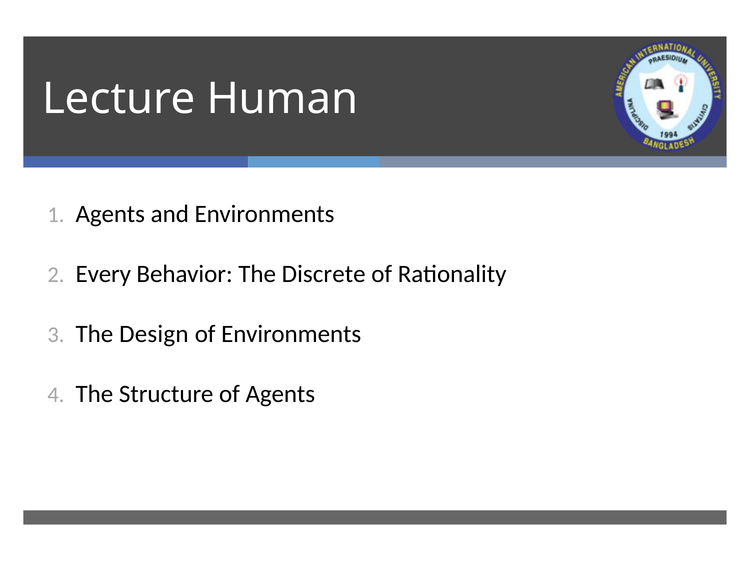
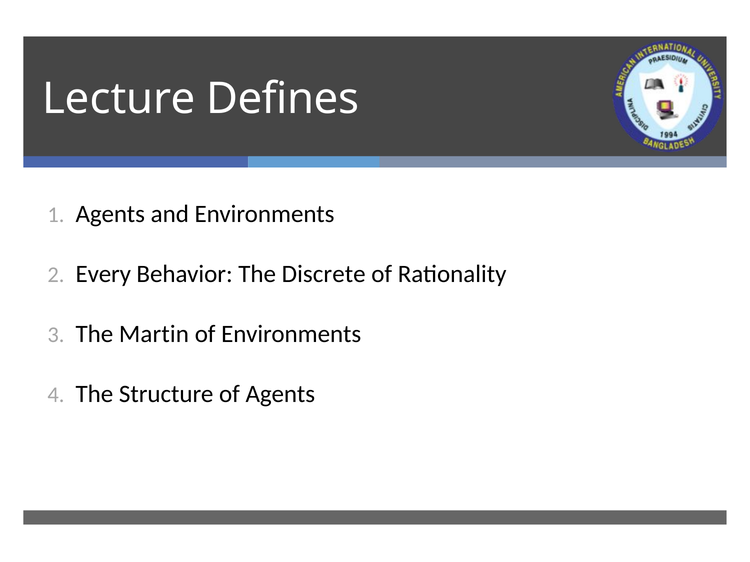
Human: Human -> Defines
Design: Design -> Martin
